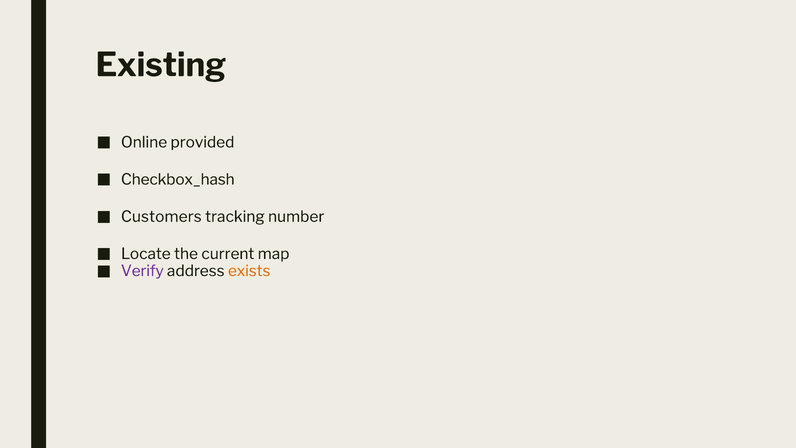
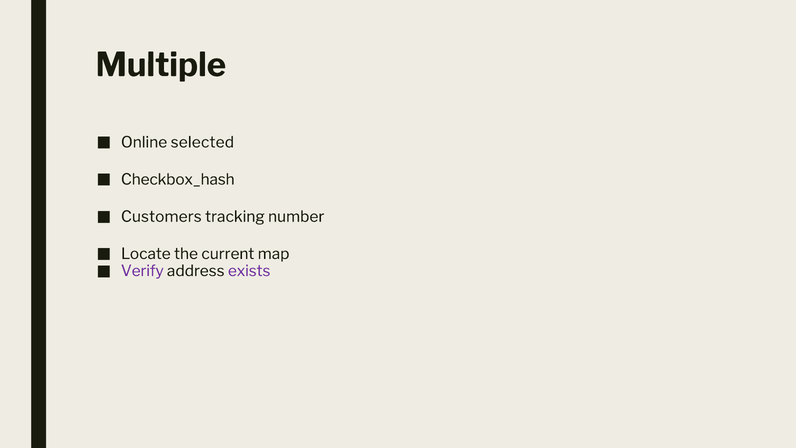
Existing: Existing -> Multiple
provided: provided -> selected
exists colour: orange -> purple
